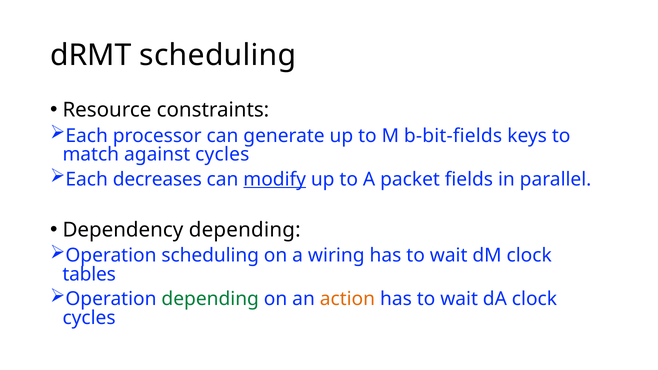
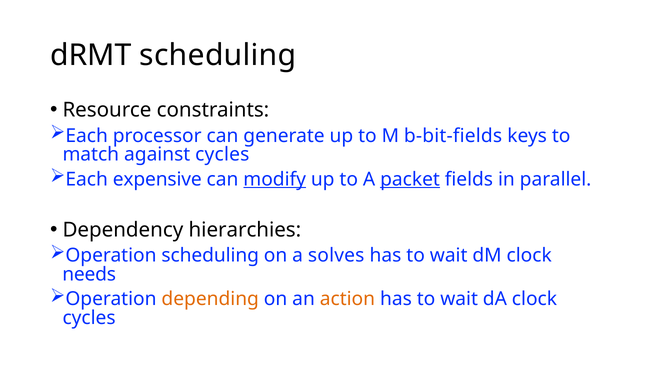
decreases: decreases -> expensive
packet underline: none -> present
Dependency depending: depending -> hierarchies
wiring: wiring -> solves
tables: tables -> needs
depending at (210, 299) colour: green -> orange
